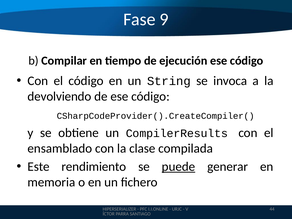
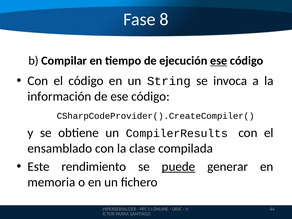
9: 9 -> 8
ese at (219, 61) underline: none -> present
devolviendo: devolviendo -> información
